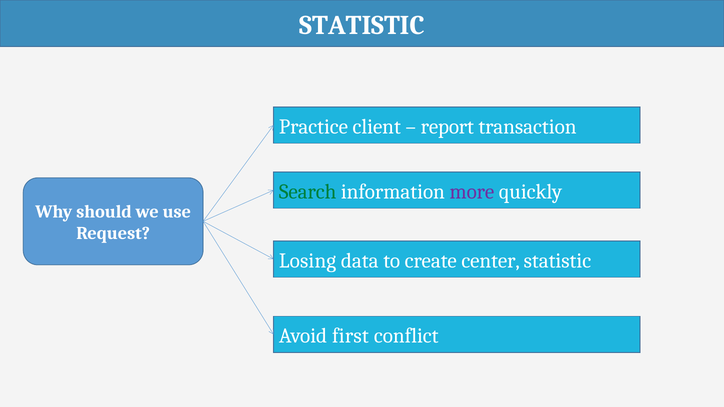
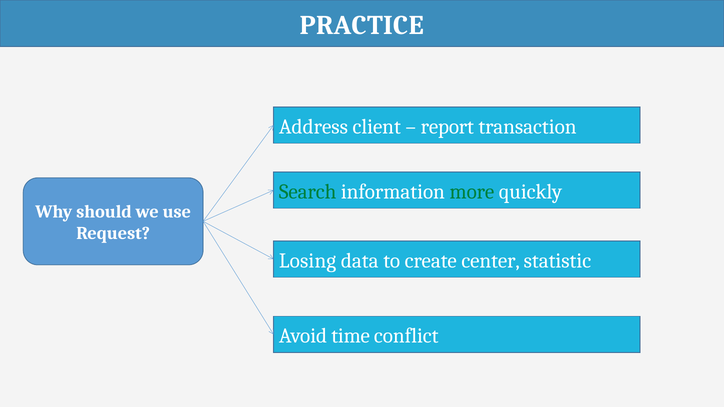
STATISTIC at (362, 25): STATISTIC -> PRACTICE
Practice: Practice -> Address
more colour: purple -> green
first: first -> time
